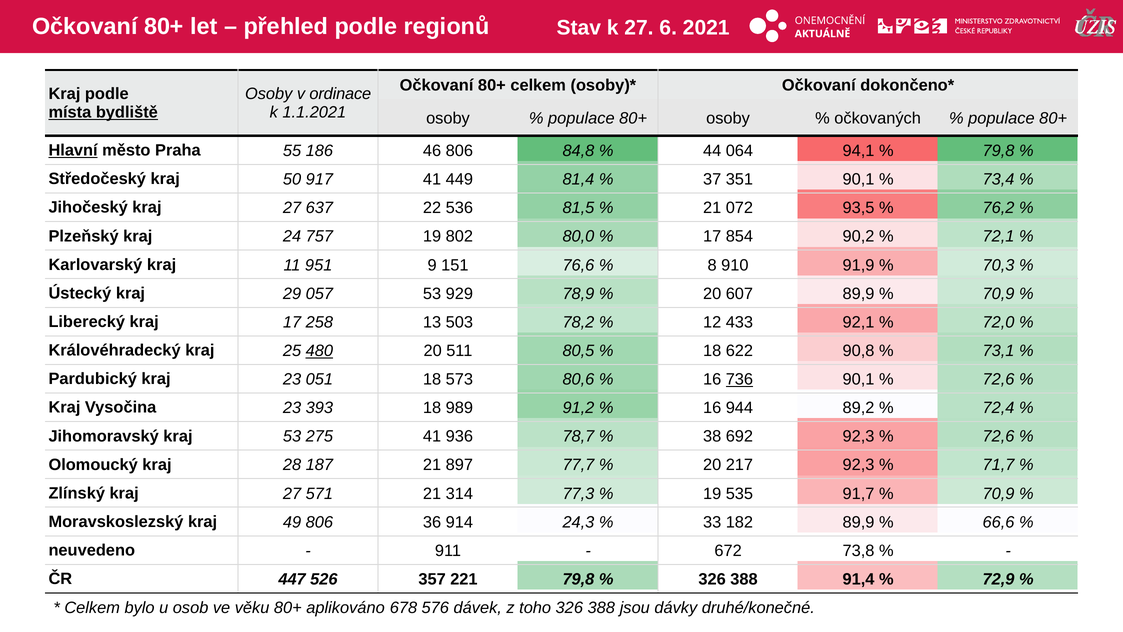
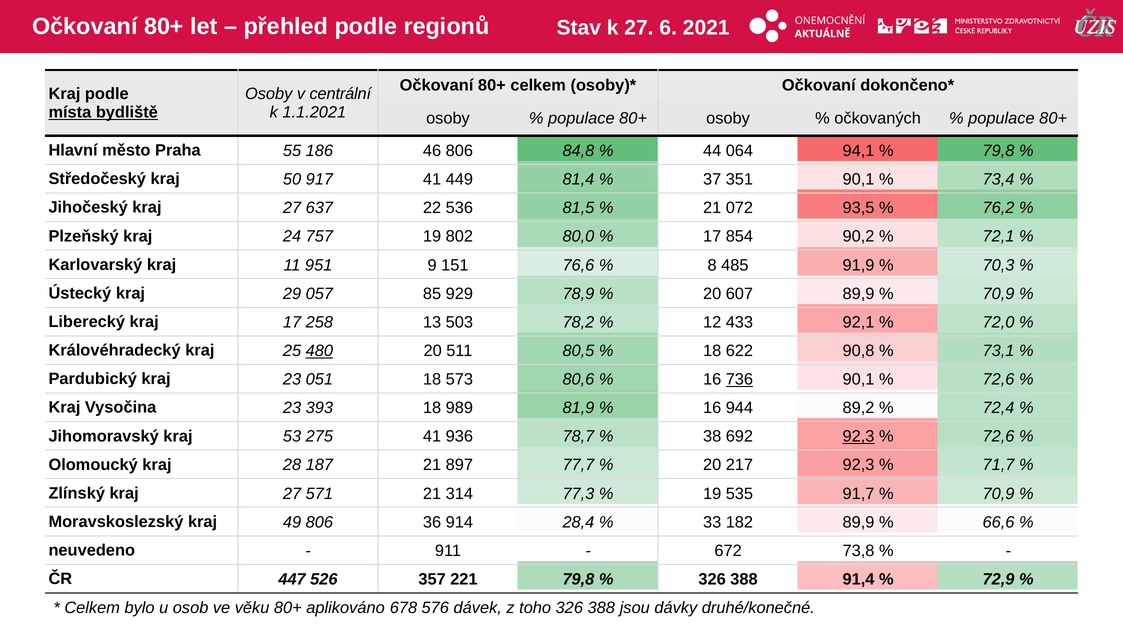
ordinace: ordinace -> centrální
Hlavní underline: present -> none
910: 910 -> 485
057 53: 53 -> 85
91,2: 91,2 -> 81,9
92,3 at (858, 436) underline: none -> present
24,3: 24,3 -> 28,4
